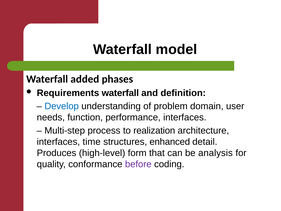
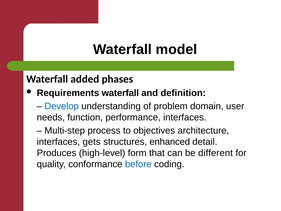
realization: realization -> objectives
time: time -> gets
analysis: analysis -> different
before colour: purple -> blue
